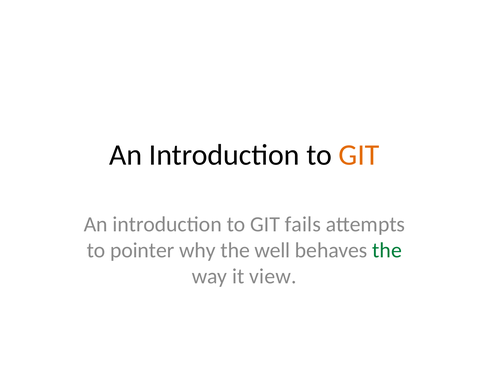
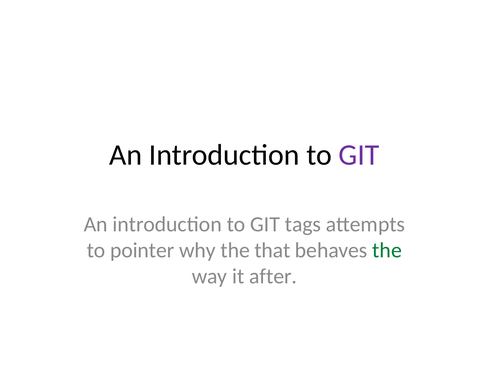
GIT at (359, 155) colour: orange -> purple
fails: fails -> tags
well: well -> that
view: view -> after
